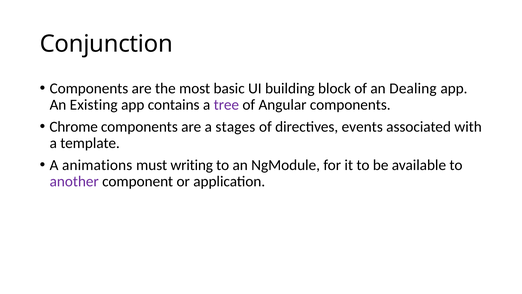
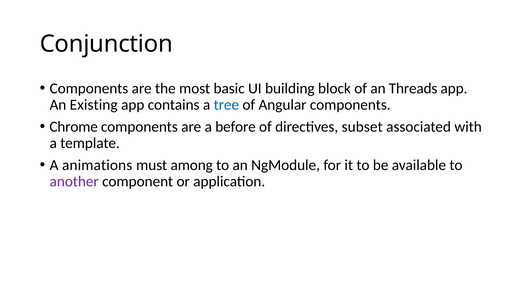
Dealing: Dealing -> Threads
tree colour: purple -> blue
stages: stages -> before
events: events -> subset
writing: writing -> among
